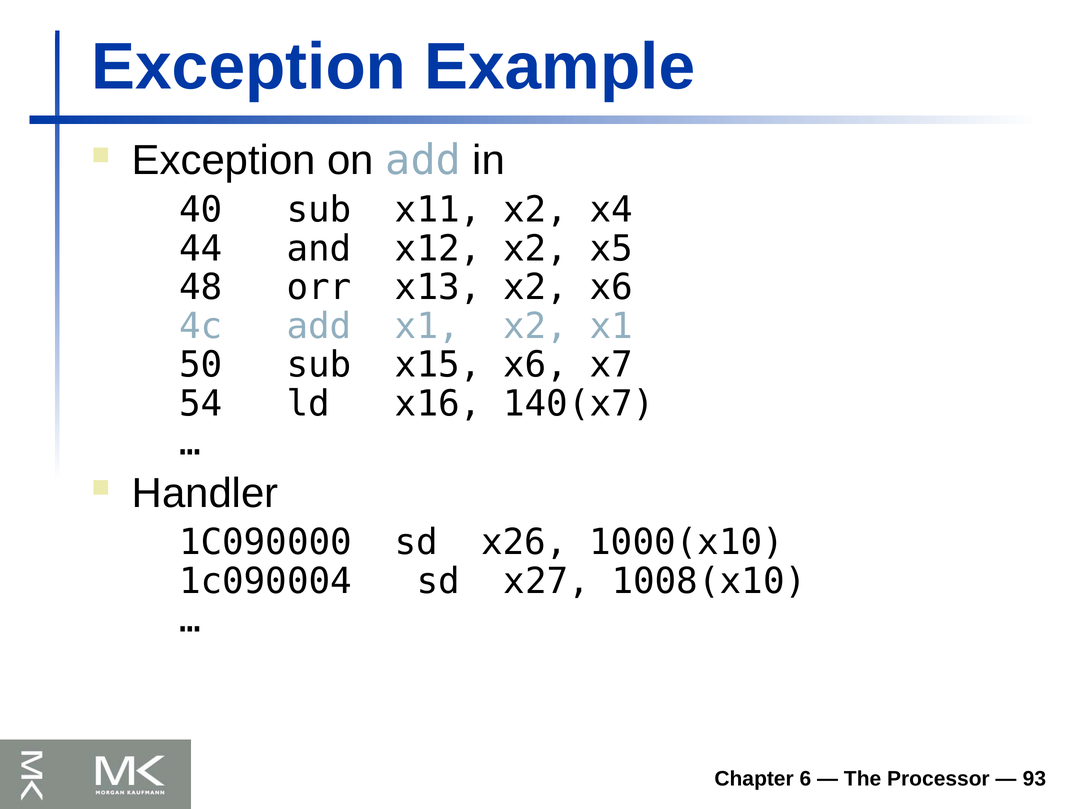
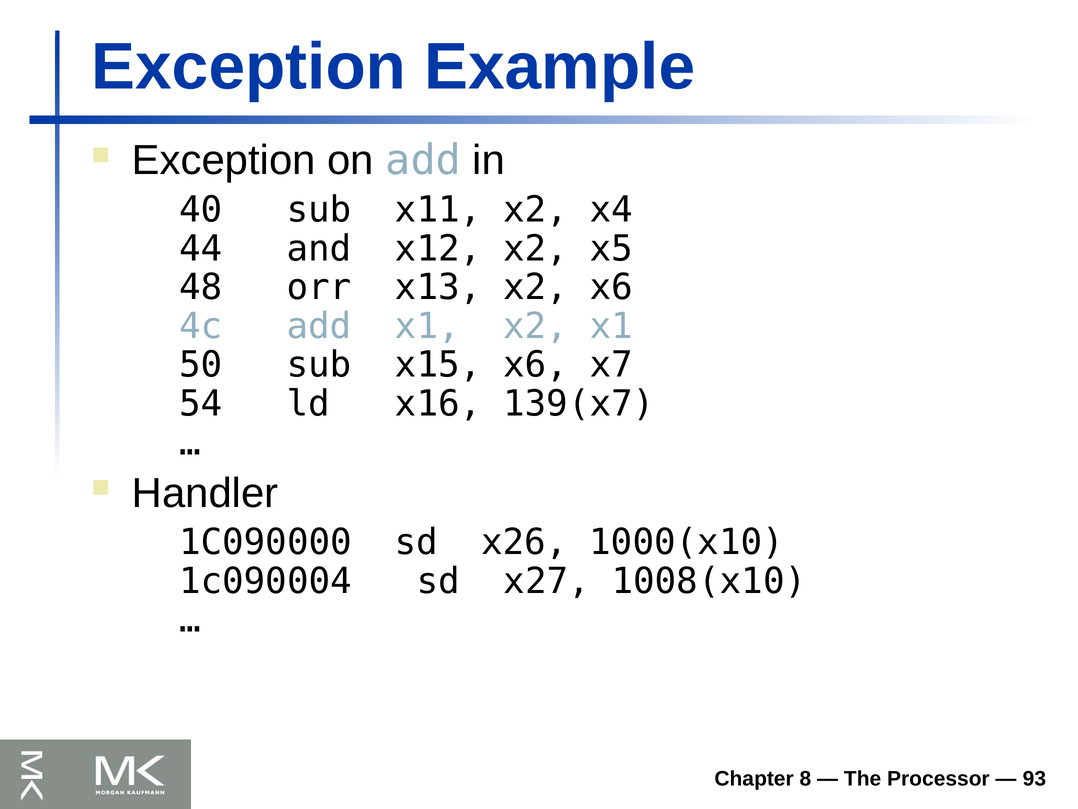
140(x7: 140(x7 -> 139(x7
6: 6 -> 8
